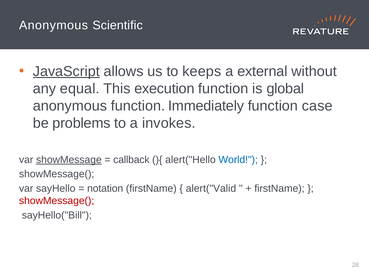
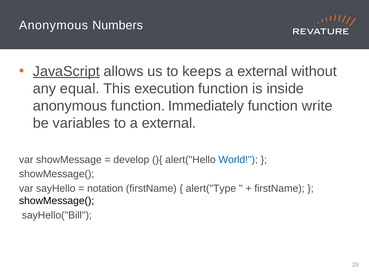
Scientific: Scientific -> Numbers
global: global -> inside
case: case -> write
problems: problems -> variables
to a invokes: invokes -> external
showMessage underline: present -> none
callback: callback -> develop
alert("Valid: alert("Valid -> alert("Type
showMessage( at (57, 201) colour: red -> black
